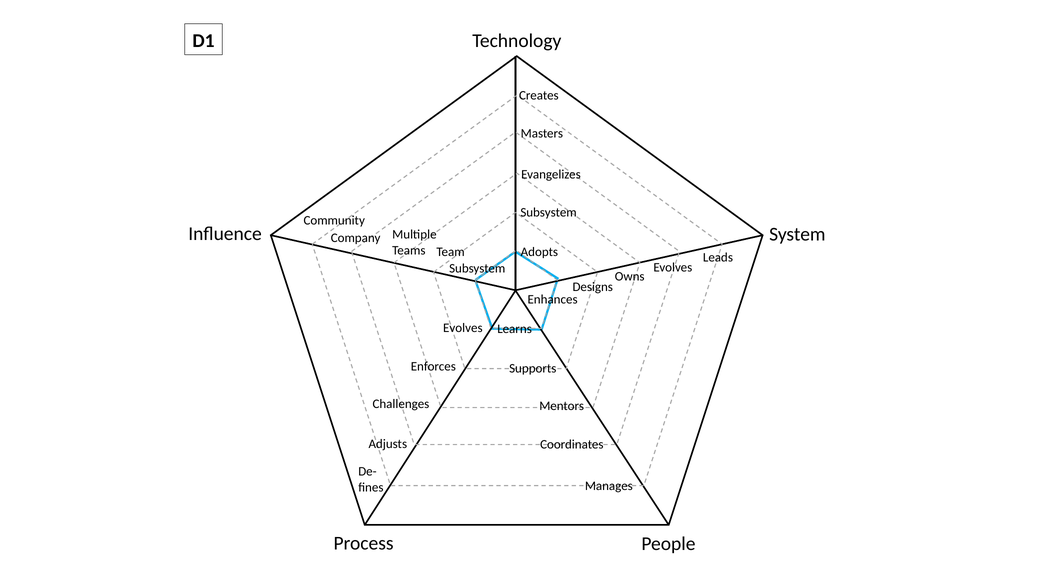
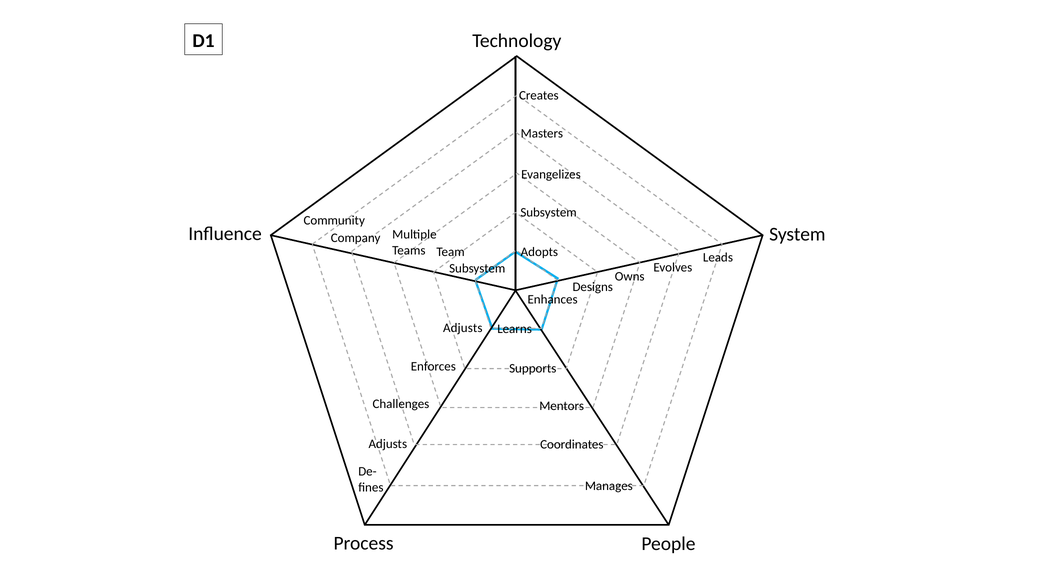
Evolves at (463, 328): Evolves -> Adjusts
